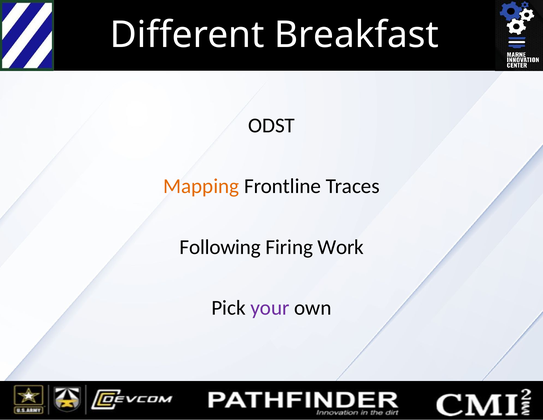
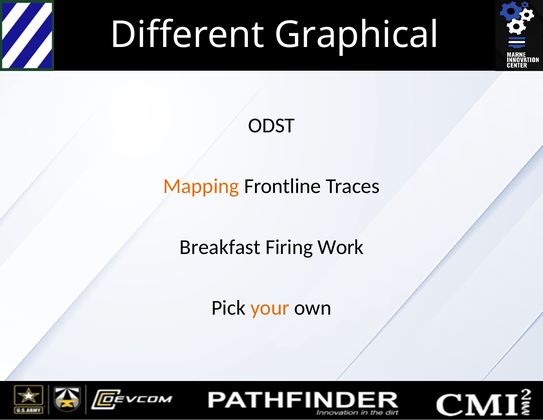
Breakfast: Breakfast -> Graphical
Following: Following -> Breakfast
your colour: purple -> orange
